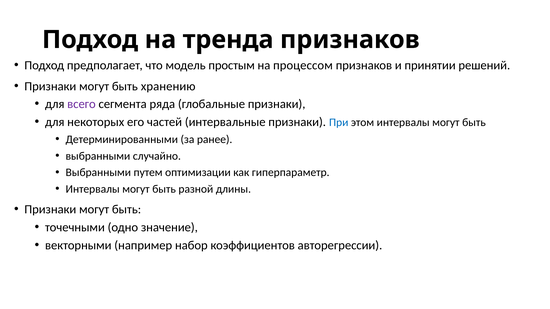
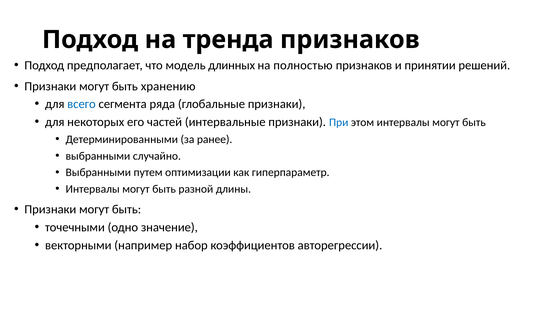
простым: простым -> длинных
процессом: процессом -> полностью
всего colour: purple -> blue
